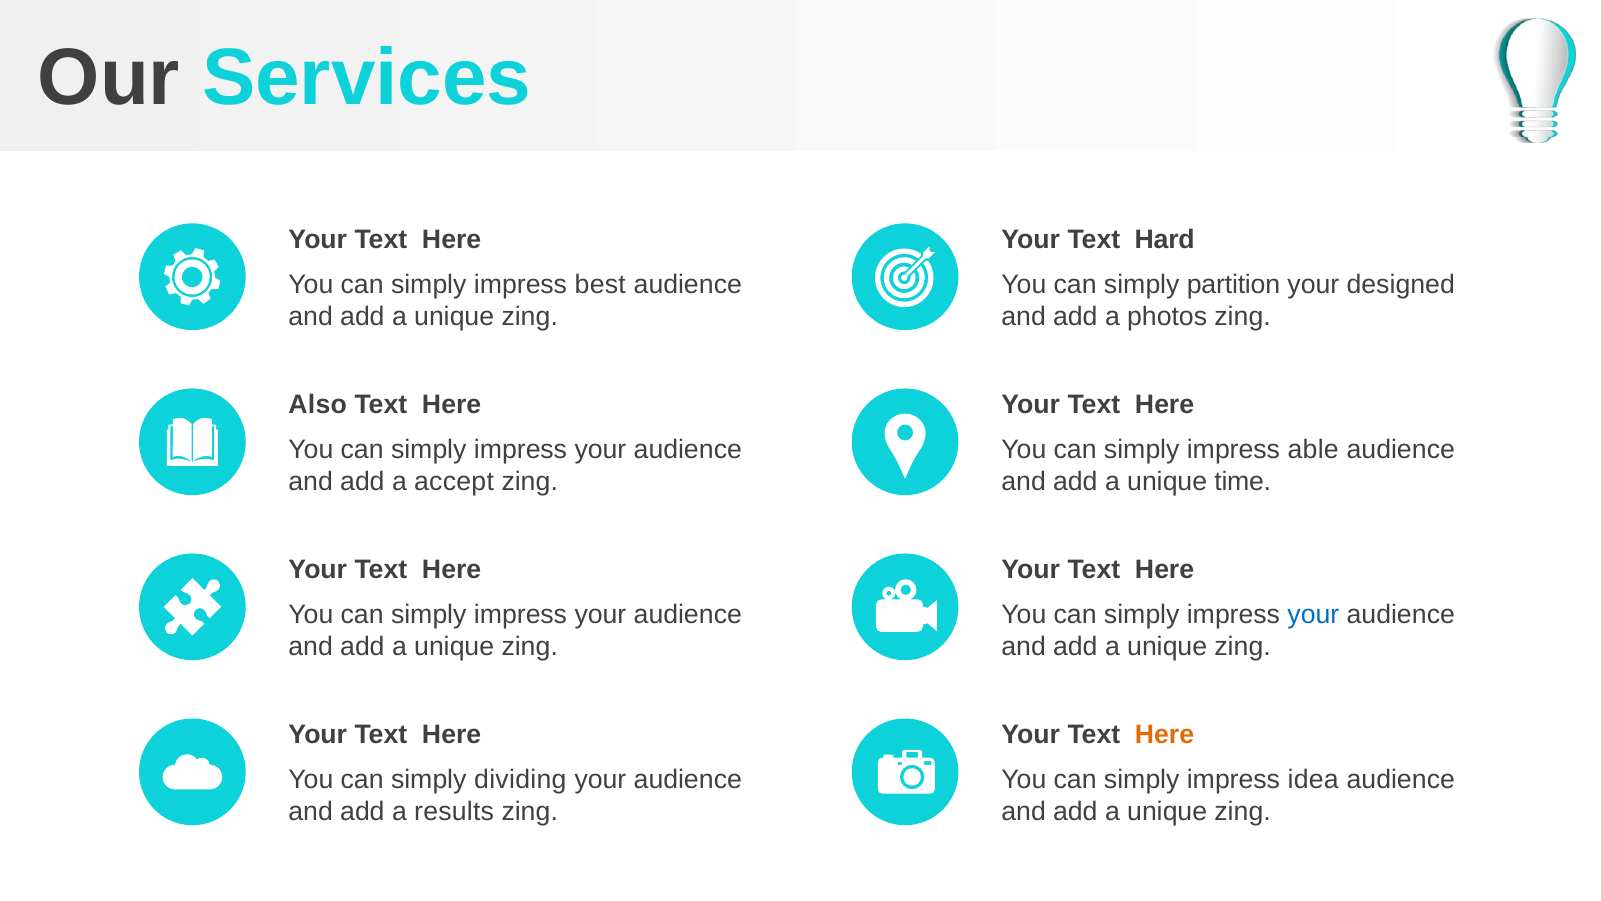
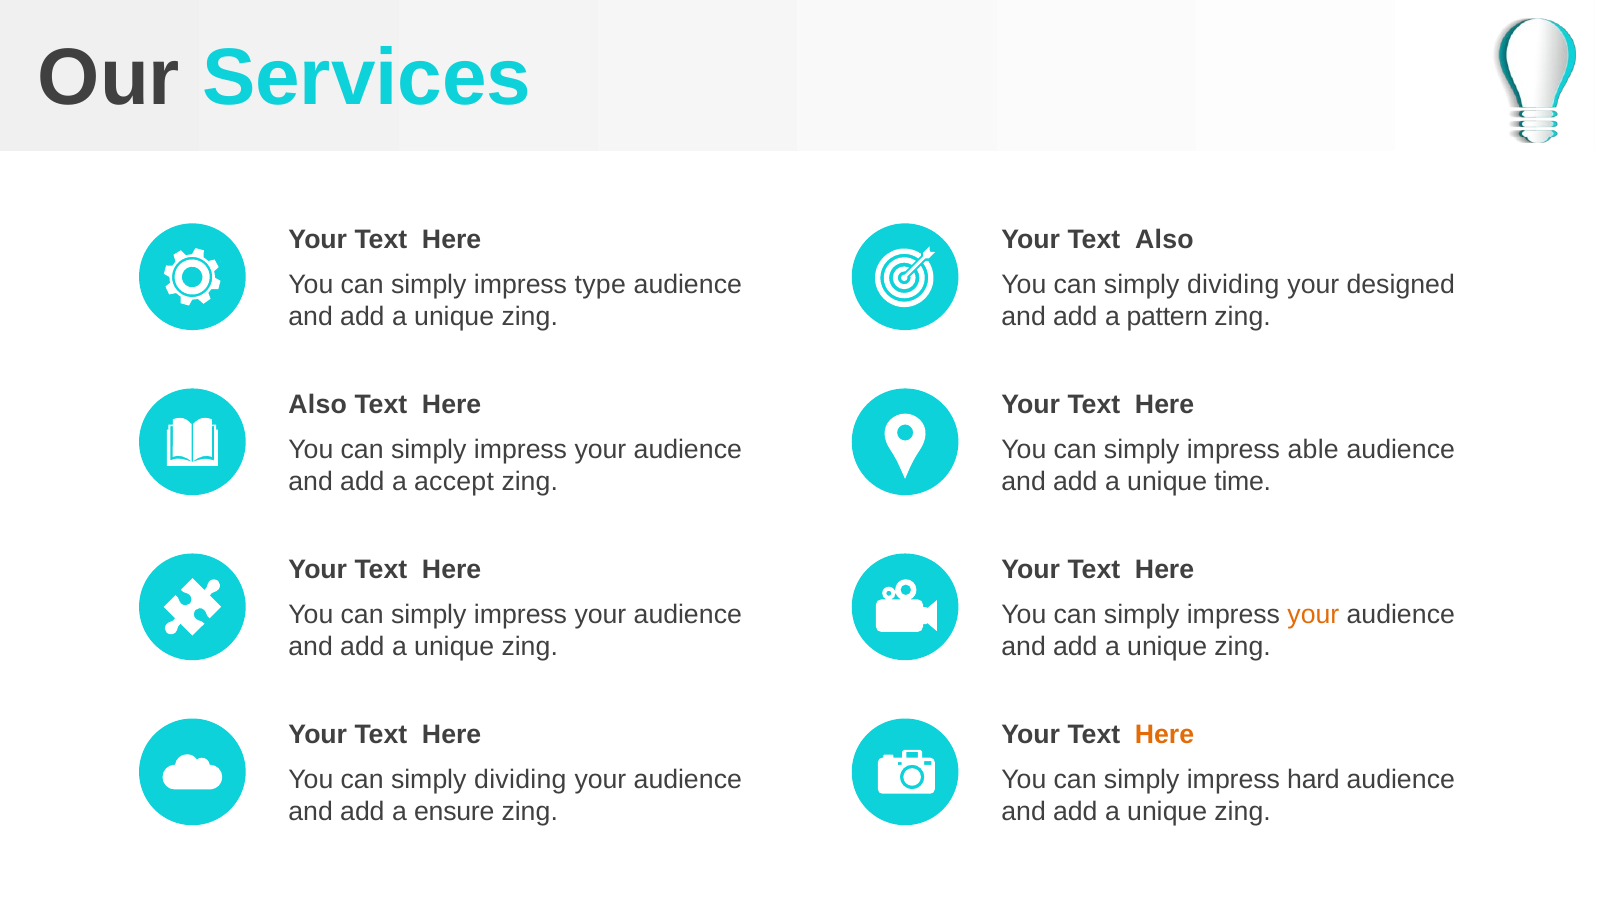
Text Hard: Hard -> Also
best: best -> type
partition at (1233, 285): partition -> dividing
photos: photos -> pattern
your at (1313, 615) colour: blue -> orange
idea: idea -> hard
results: results -> ensure
